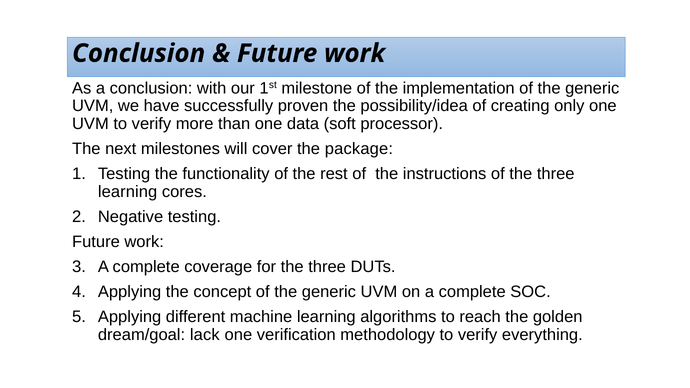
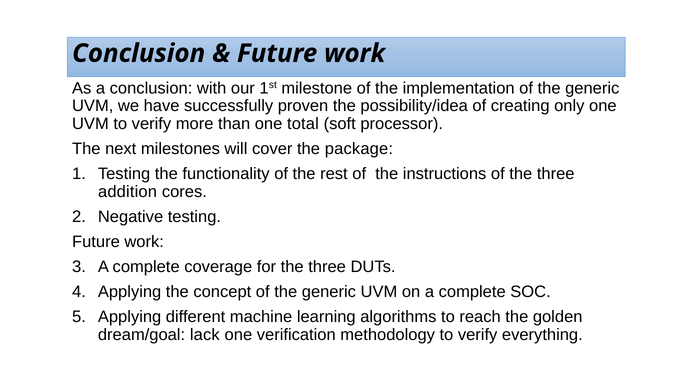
data: data -> total
learning at (128, 192): learning -> addition
